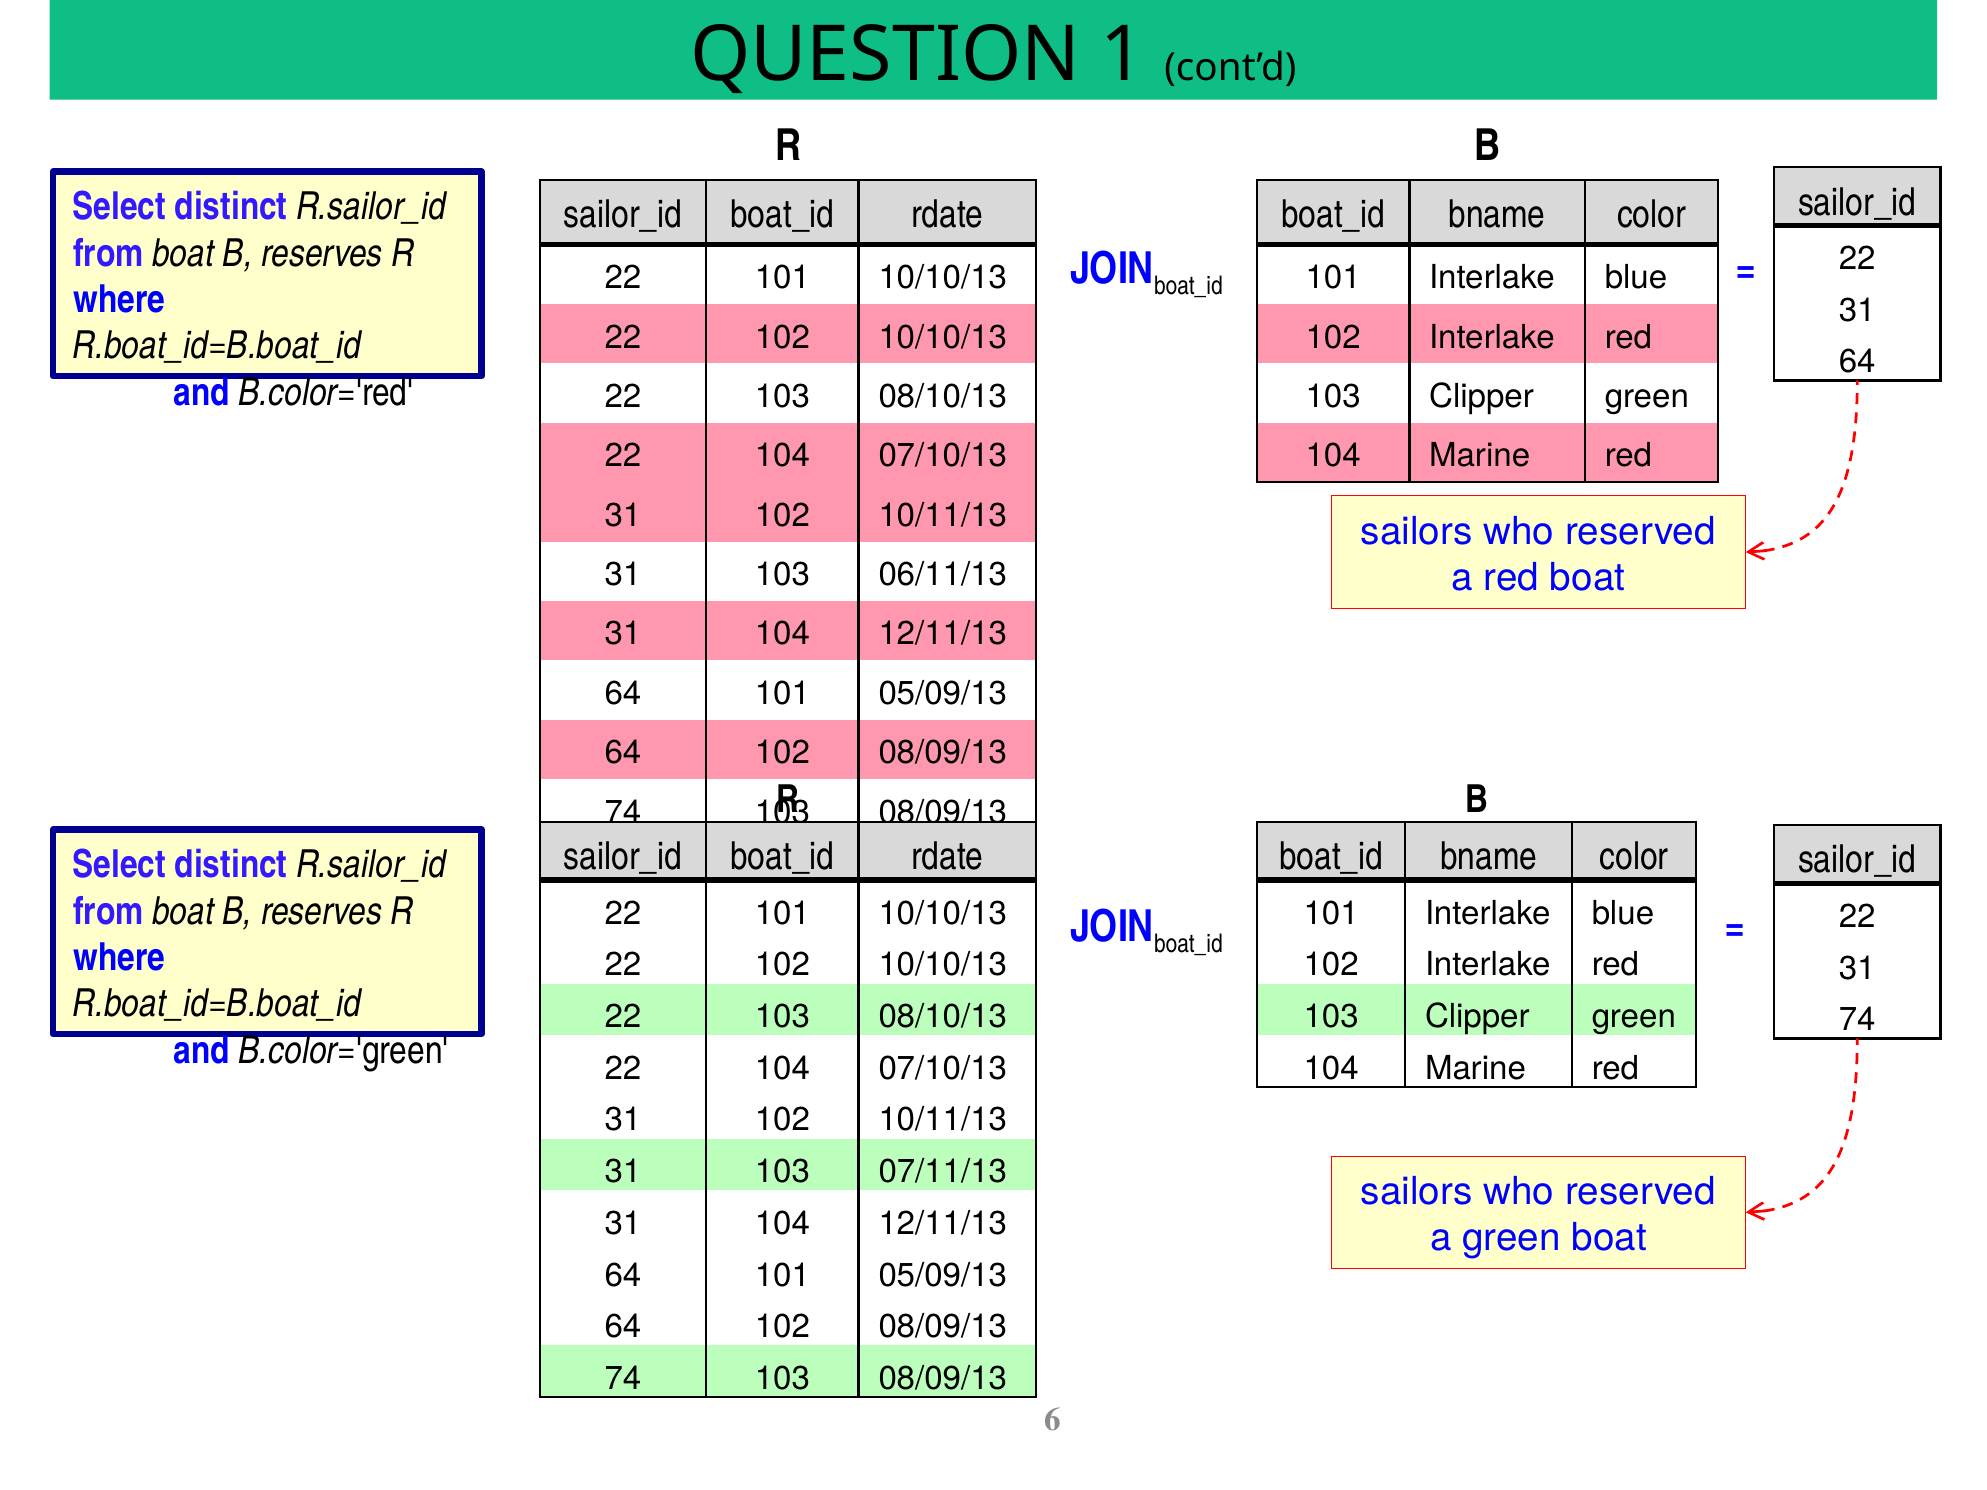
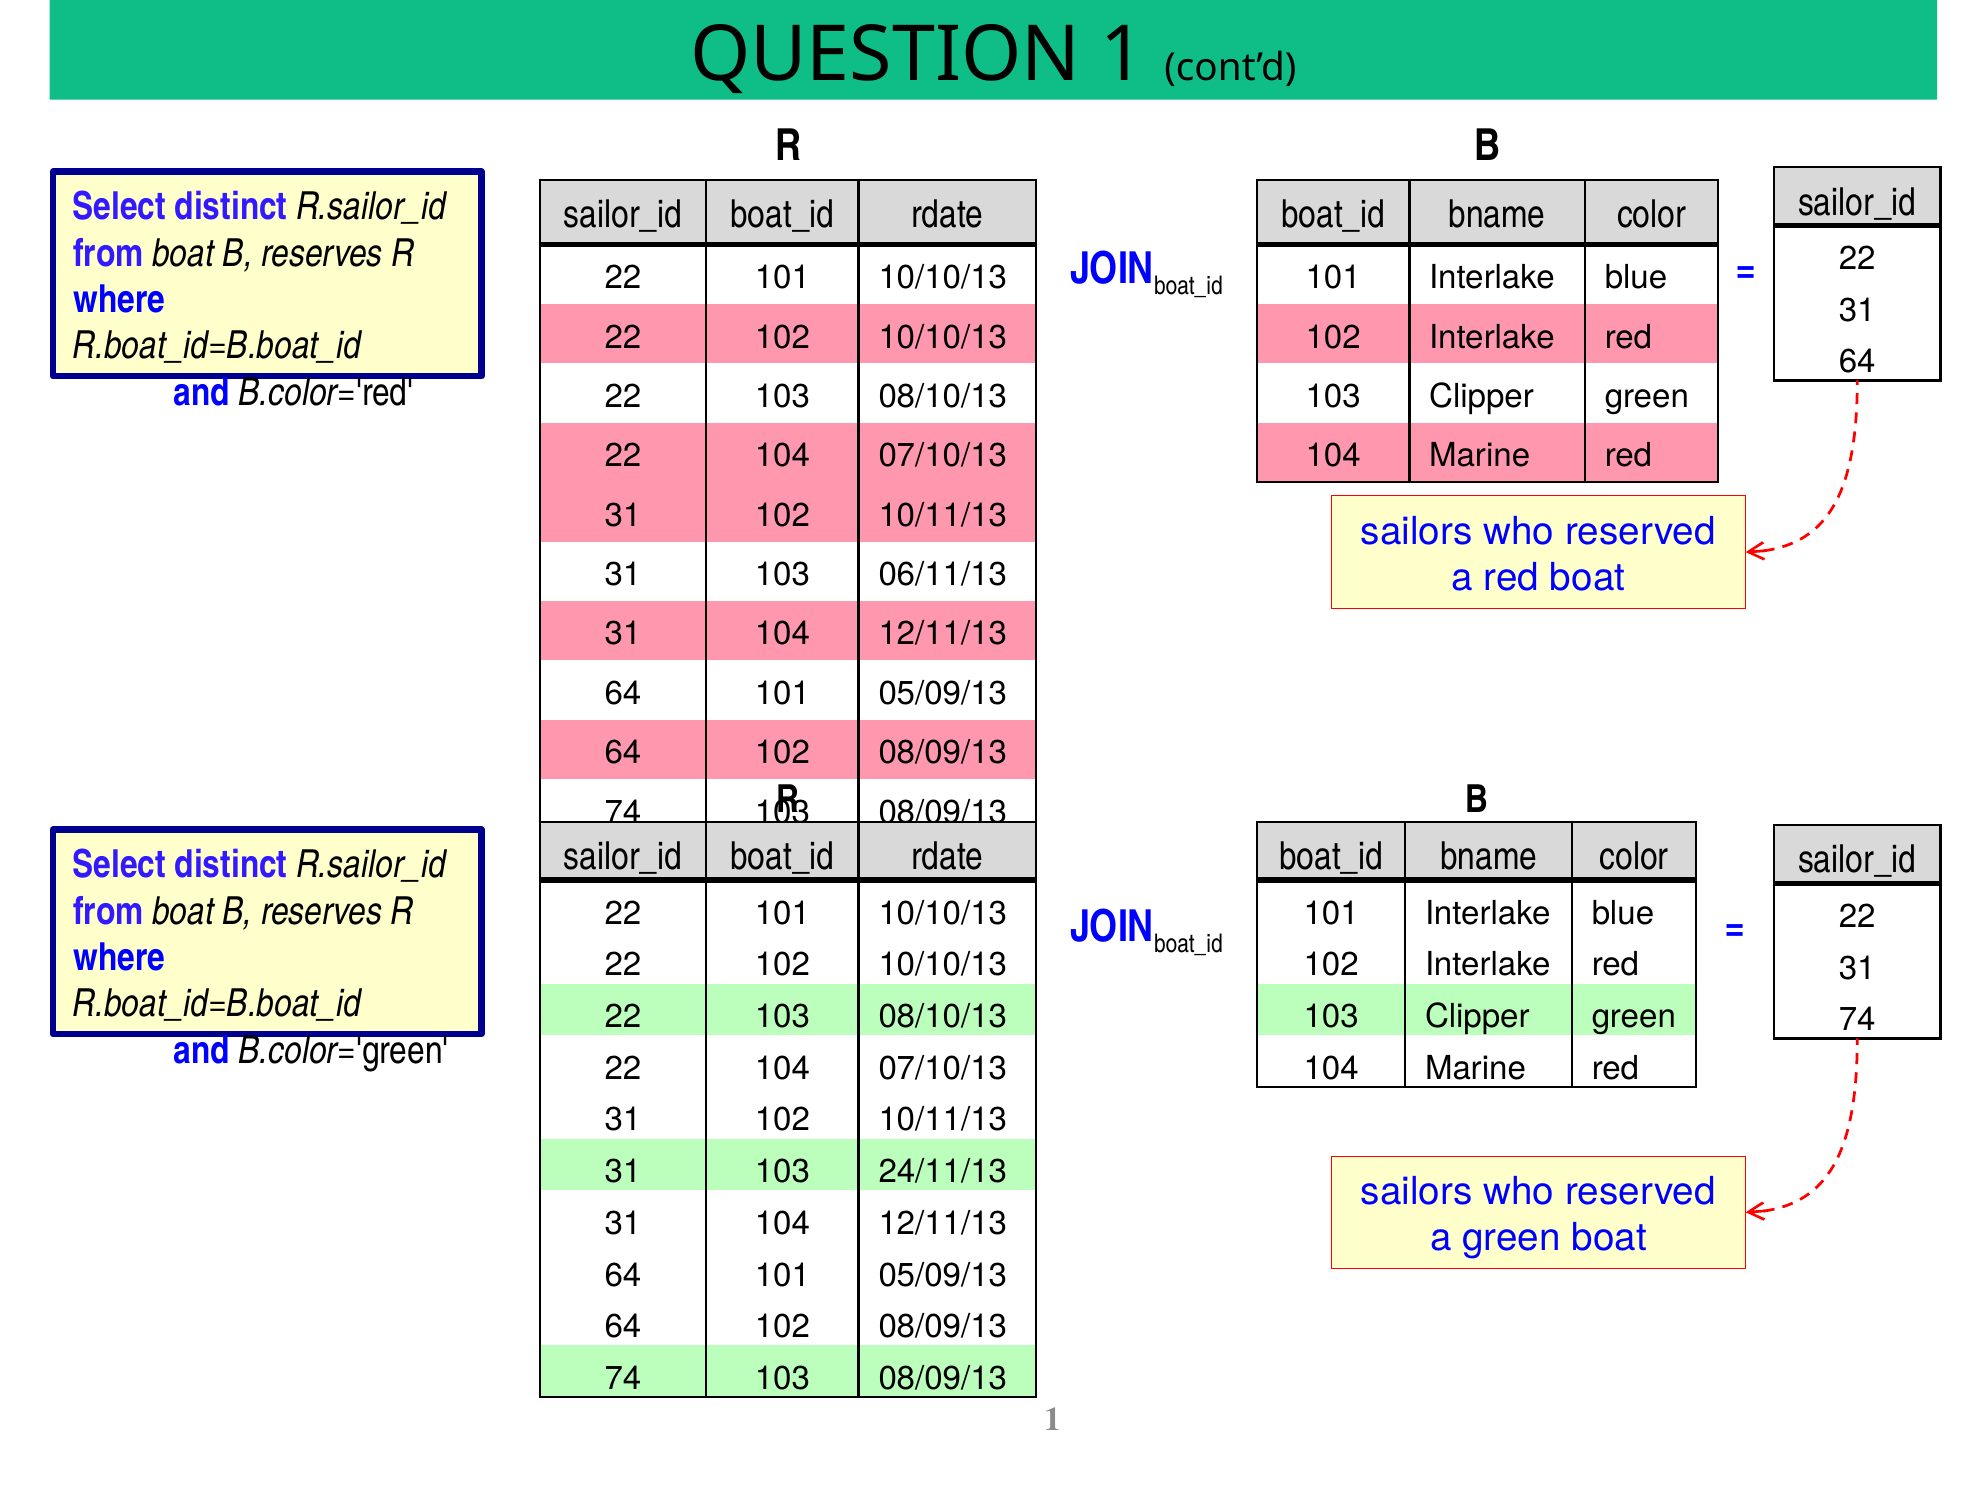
07/11/13: 07/11/13 -> 24/11/13
6 at (1053, 1419): 6 -> 1
